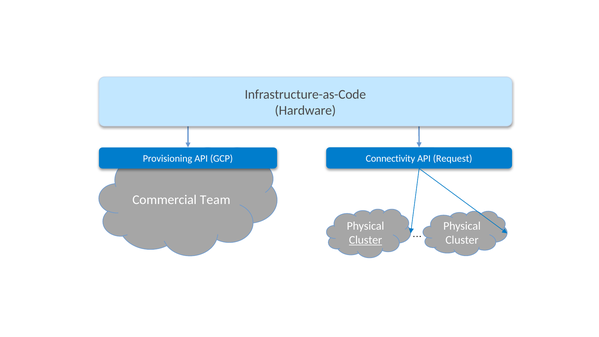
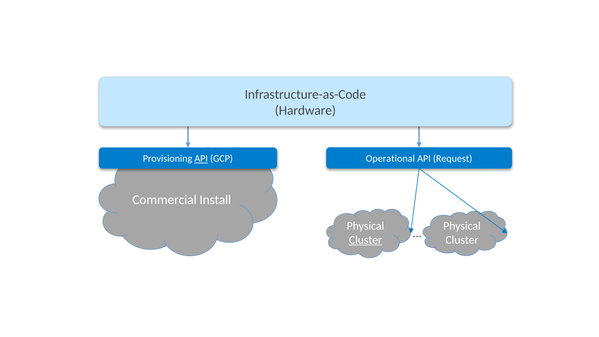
Connectivity: Connectivity -> Operational
API at (201, 159) underline: none -> present
Team: Team -> Install
